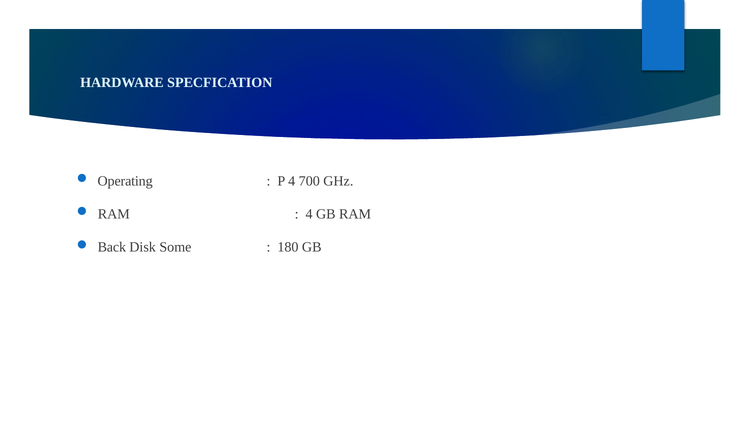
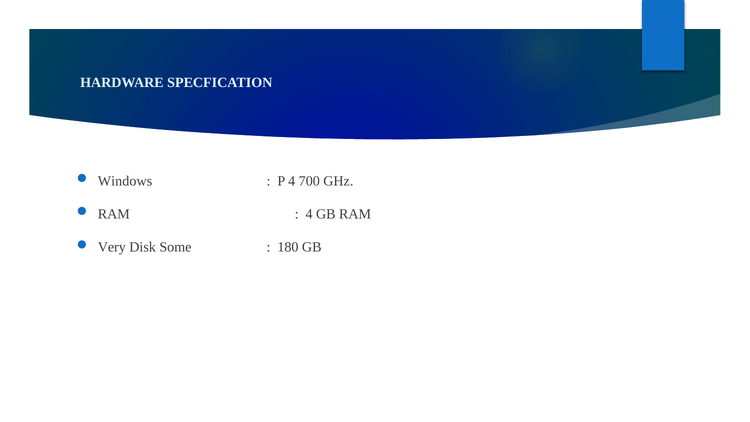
Operating: Operating -> Windows
Back: Back -> Very
